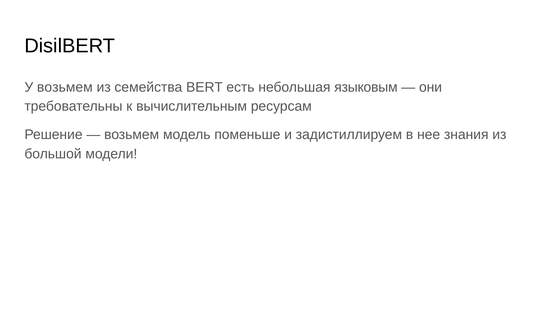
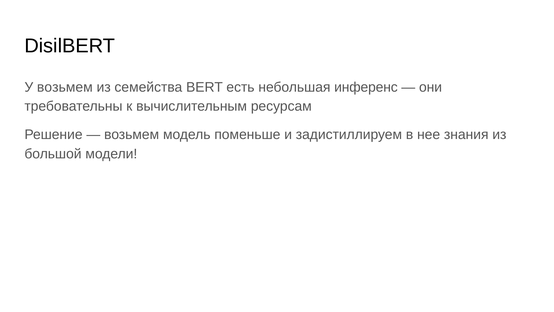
языковым: языковым -> инференс
